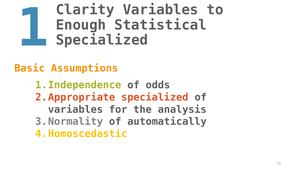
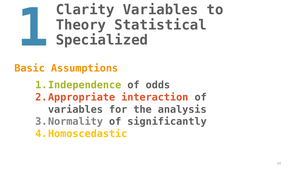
Enough: Enough -> Theory
specialized at (155, 97): specialized -> interaction
automatically: automatically -> significantly
